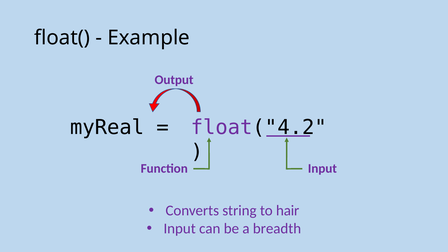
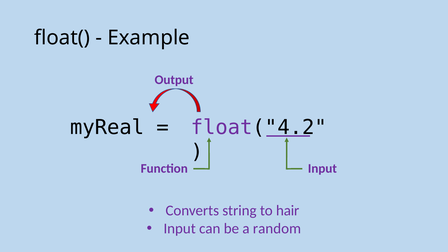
breadth: breadth -> random
